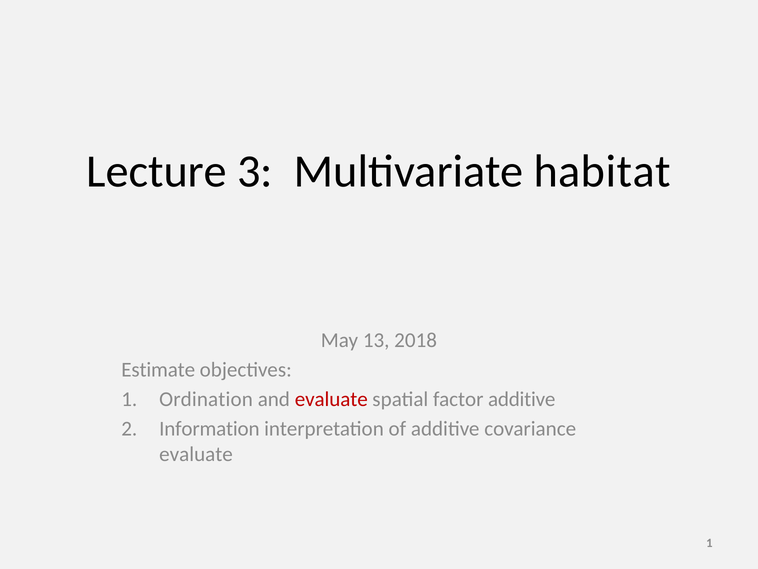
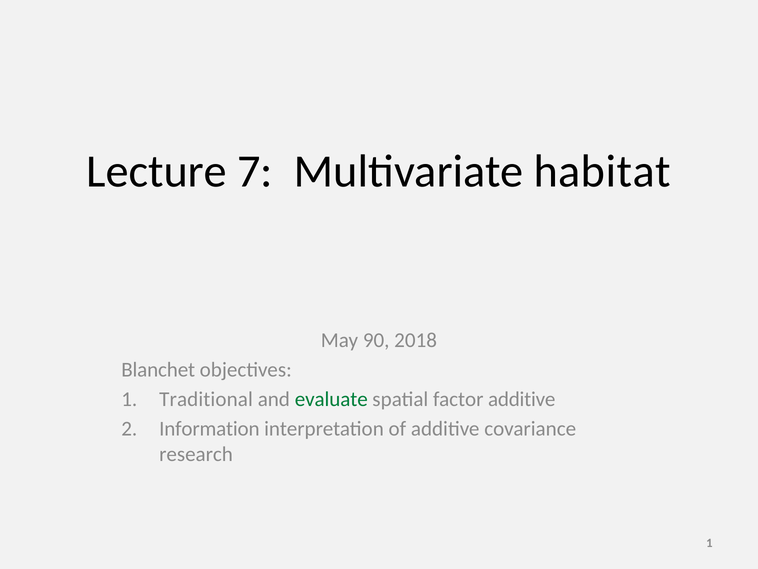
3: 3 -> 7
13: 13 -> 90
Estimate: Estimate -> Blanchet
Ordination: Ordination -> Traditional
evaluate at (331, 399) colour: red -> green
evaluate at (196, 454): evaluate -> research
